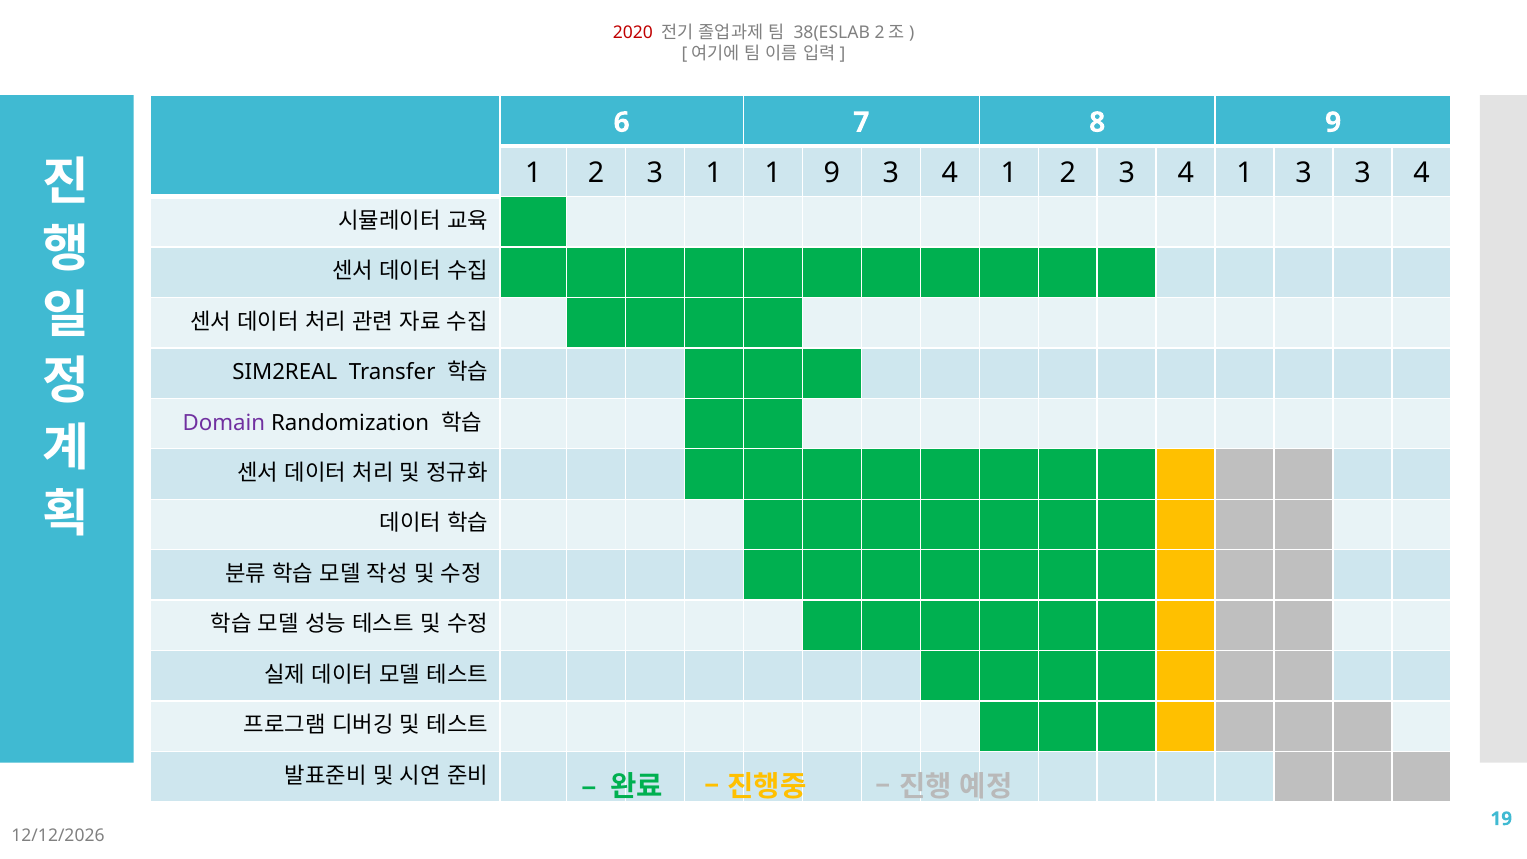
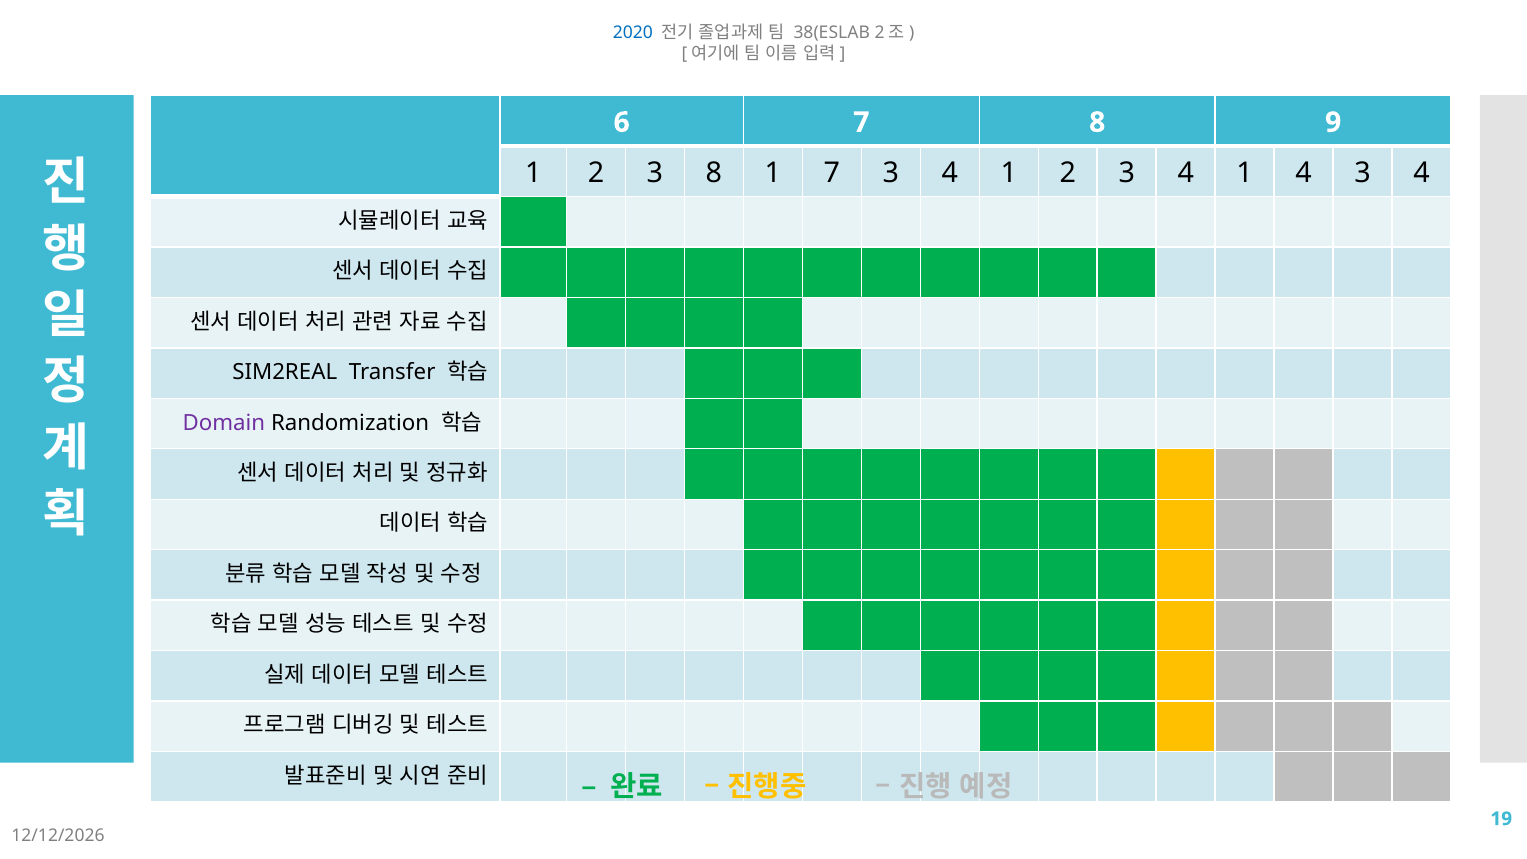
2020 colour: red -> blue
3 1: 1 -> 8
1 9: 9 -> 7
1 3: 3 -> 4
